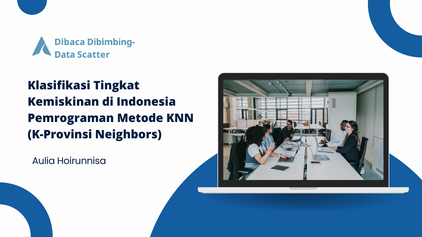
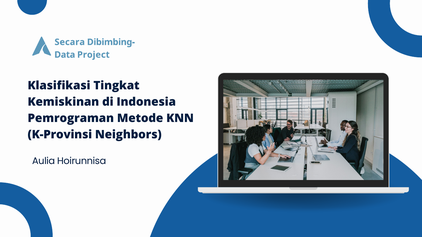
Dibaca: Dibaca -> Secara
Scatter: Scatter -> Project
